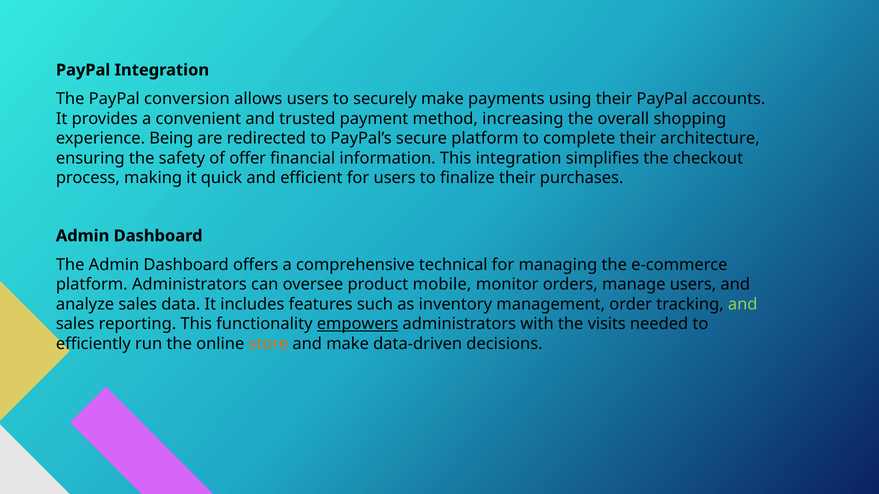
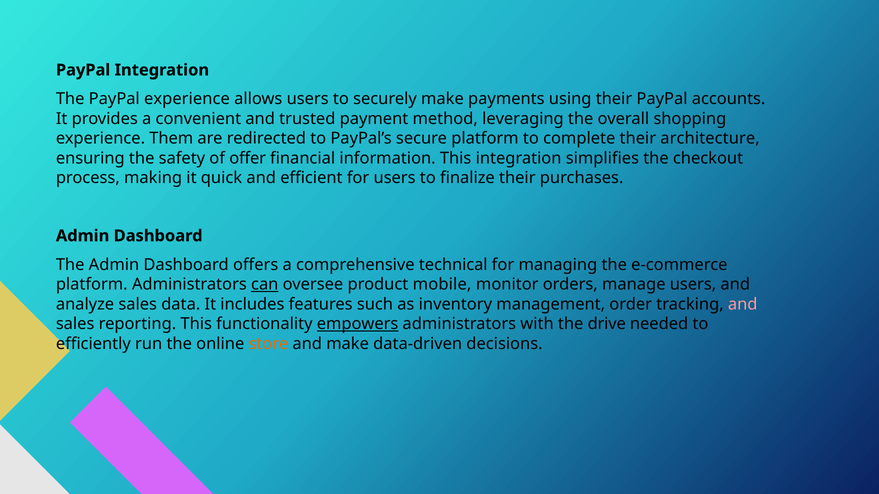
PayPal conversion: conversion -> experience
increasing: increasing -> leveraging
Being: Being -> Them
can underline: none -> present
and at (743, 305) colour: light green -> pink
visits: visits -> drive
